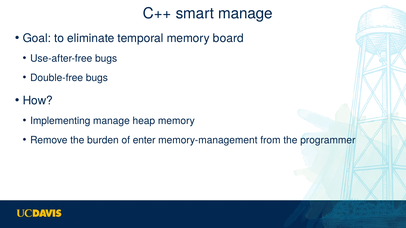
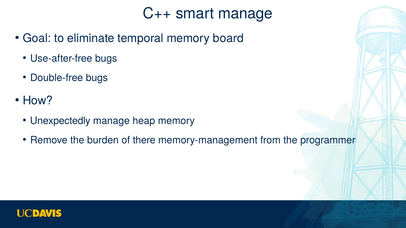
Implementing: Implementing -> Unexpectedly
enter: enter -> there
